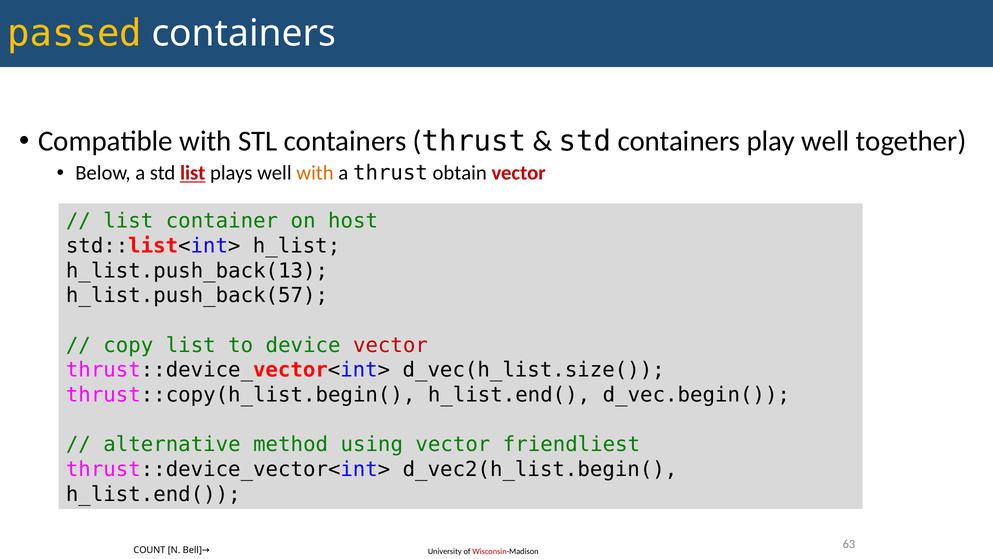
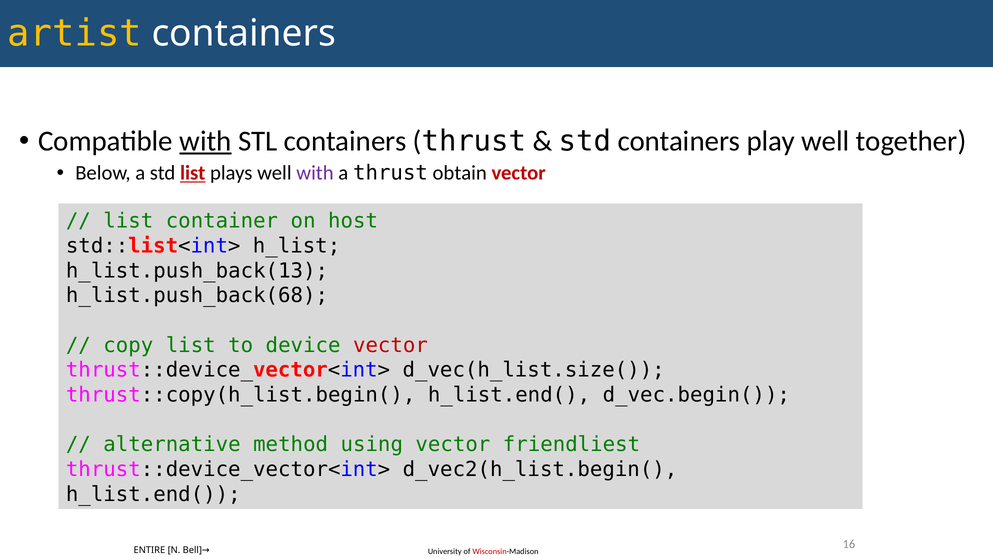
passed: passed -> artist
with at (205, 141) underline: none -> present
with at (315, 173) colour: orange -> purple
h_list.push_back(57: h_list.push_back(57 -> h_list.push_back(68
COUNT: COUNT -> ENTIRE
63: 63 -> 16
